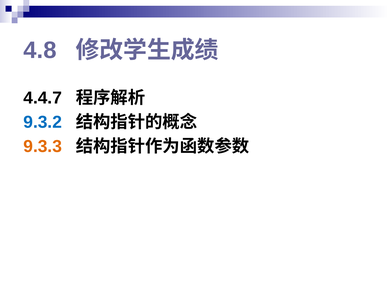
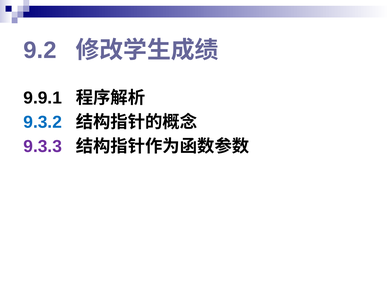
4.8: 4.8 -> 9.2
4.4.7: 4.4.7 -> 9.9.1
9.3.3 colour: orange -> purple
